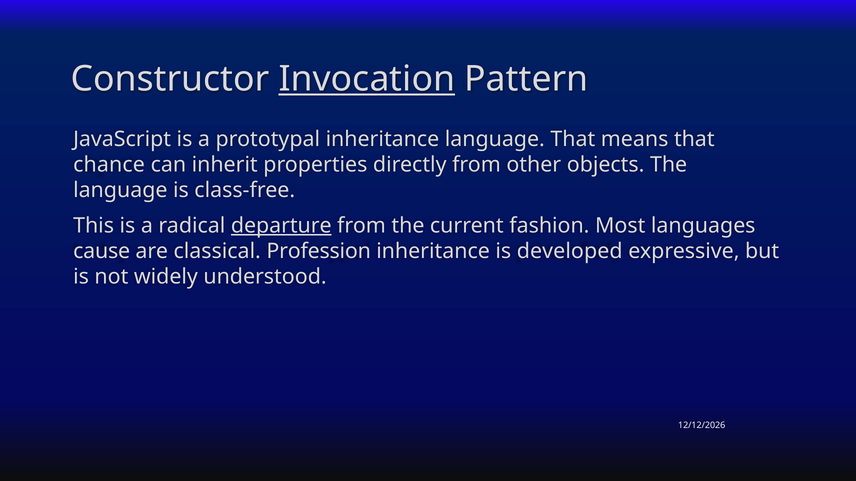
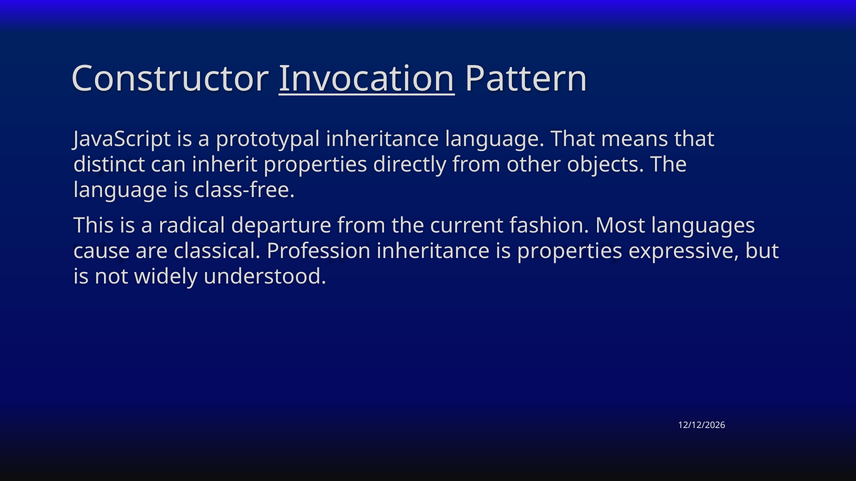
chance: chance -> distinct
departure underline: present -> none
is developed: developed -> properties
